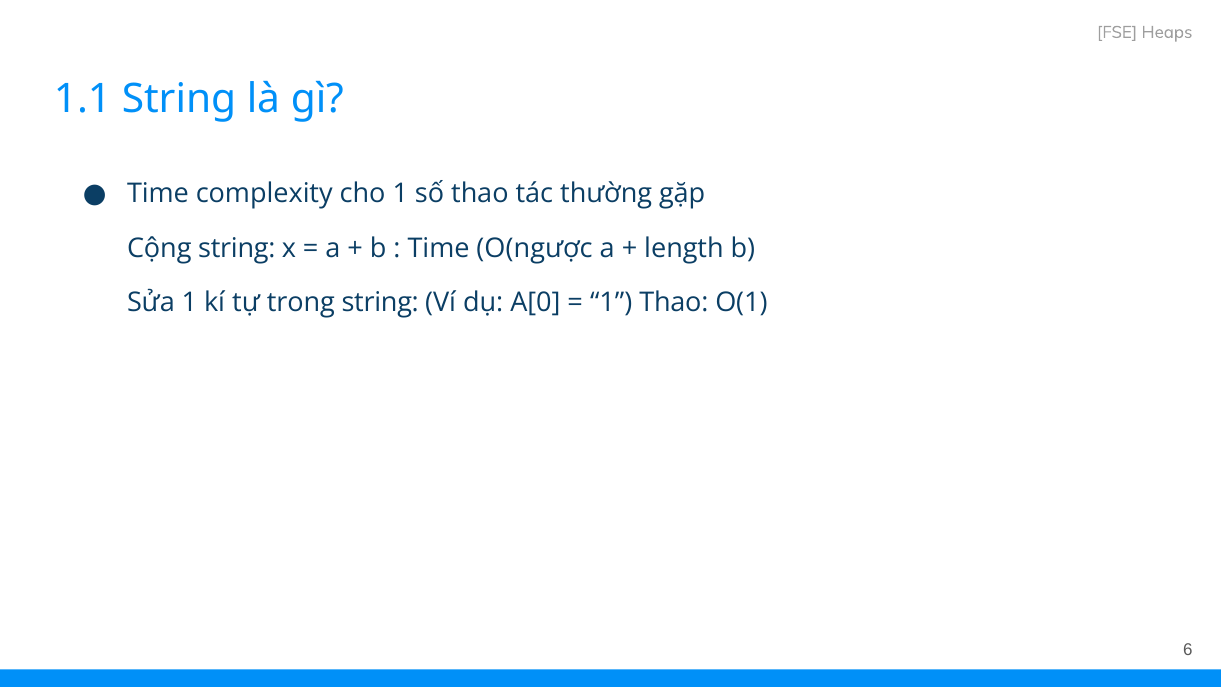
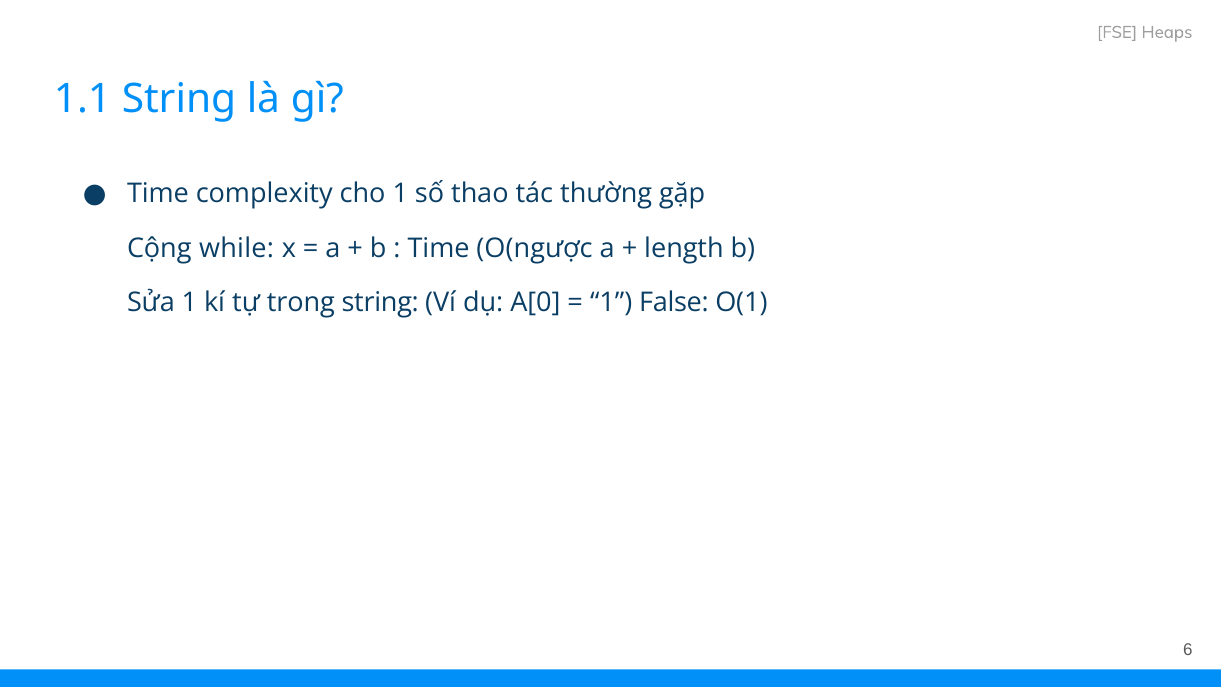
Cộng string: string -> while
1 Thao: Thao -> False
